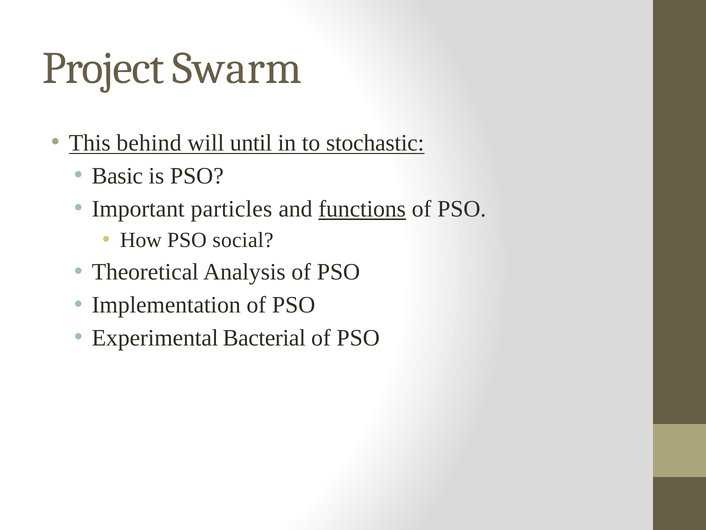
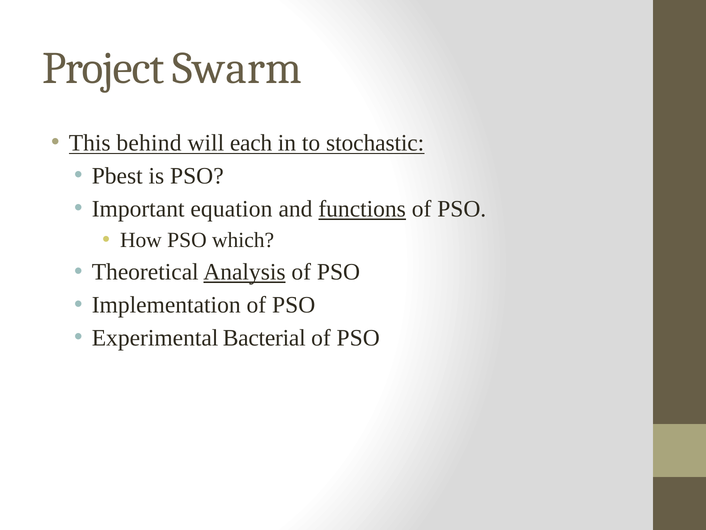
until: until -> each
Basic: Basic -> Pbest
particles: particles -> equation
social: social -> which
Analysis underline: none -> present
